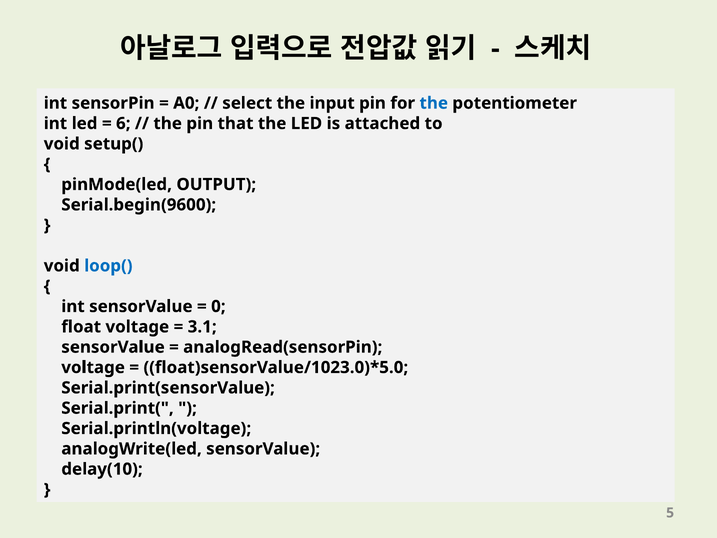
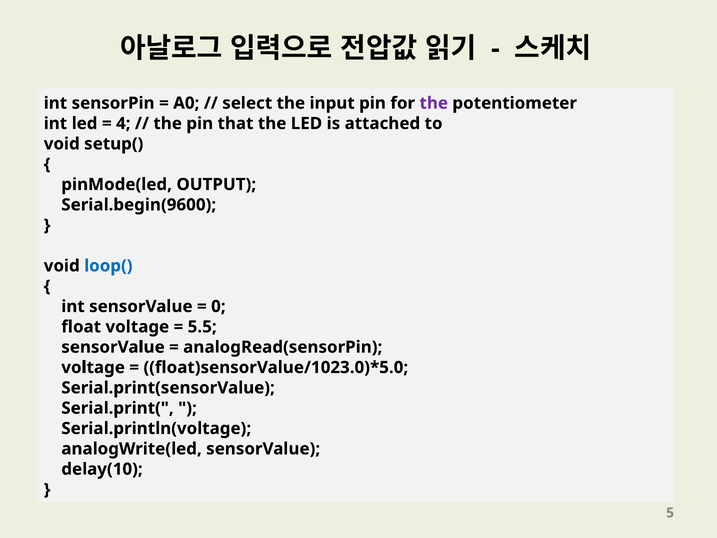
the at (434, 103) colour: blue -> purple
6: 6 -> 4
3.1: 3.1 -> 5.5
